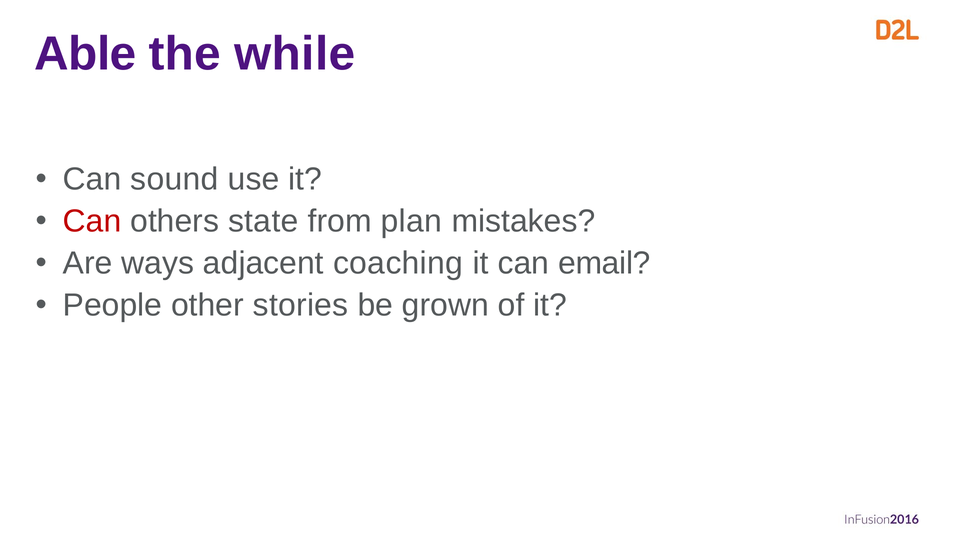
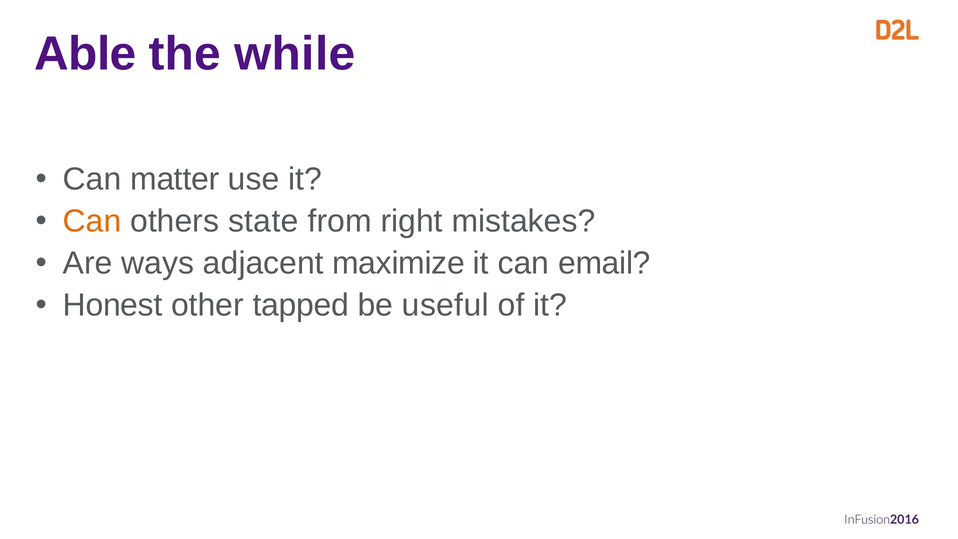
sound: sound -> matter
Can at (92, 221) colour: red -> orange
plan: plan -> right
coaching: coaching -> maximize
People: People -> Honest
stories: stories -> tapped
grown: grown -> useful
